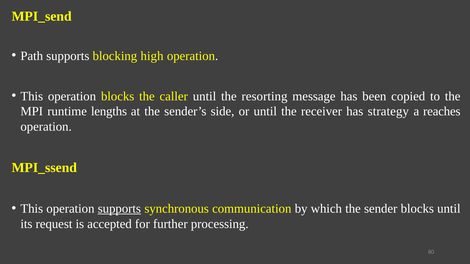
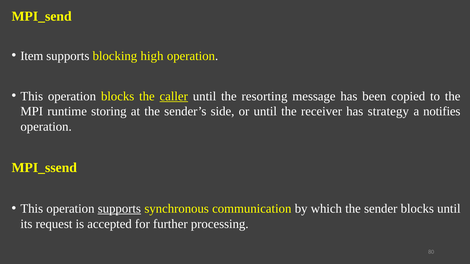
Path: Path -> Item
caller underline: none -> present
lengths: lengths -> storing
reaches: reaches -> notifies
